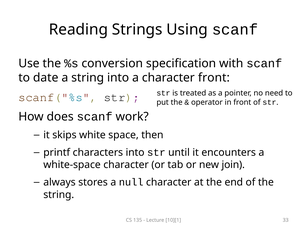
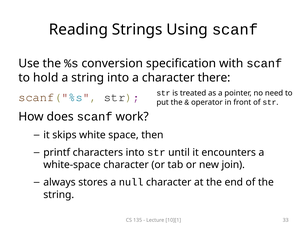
date: date -> hold
character front: front -> there
